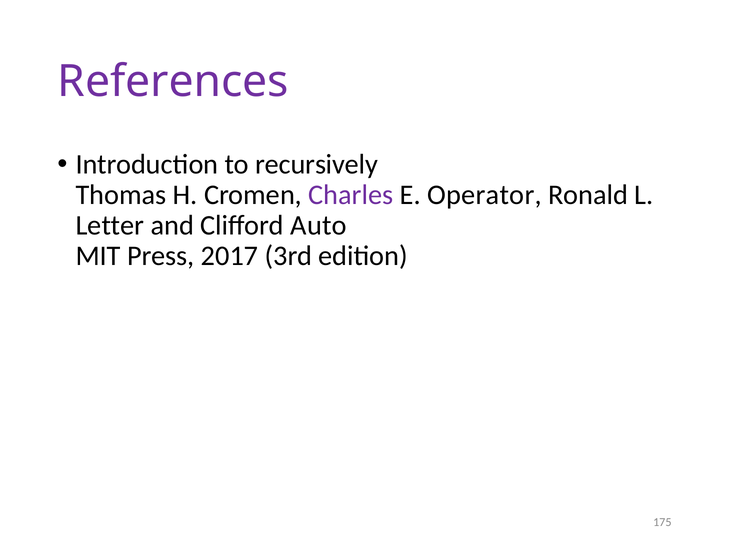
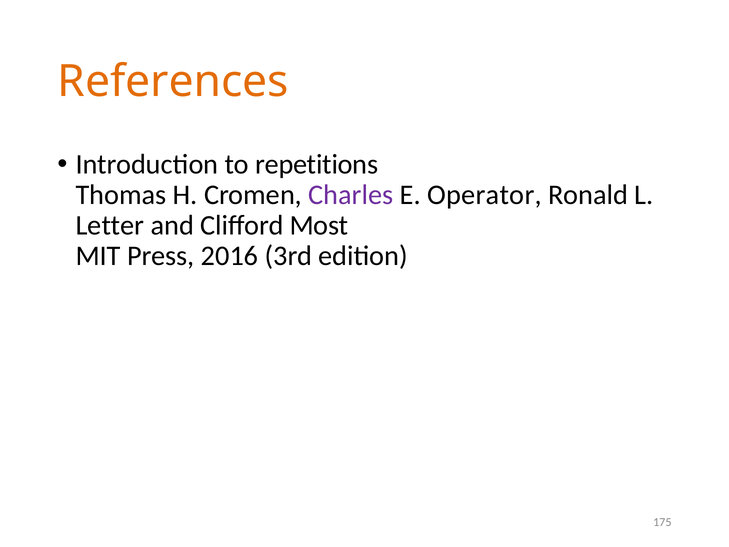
References colour: purple -> orange
recursively: recursively -> repetitions
Auto: Auto -> Most
2017: 2017 -> 2016
